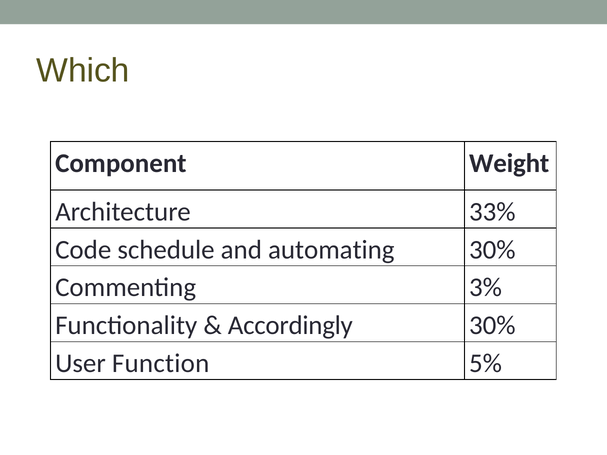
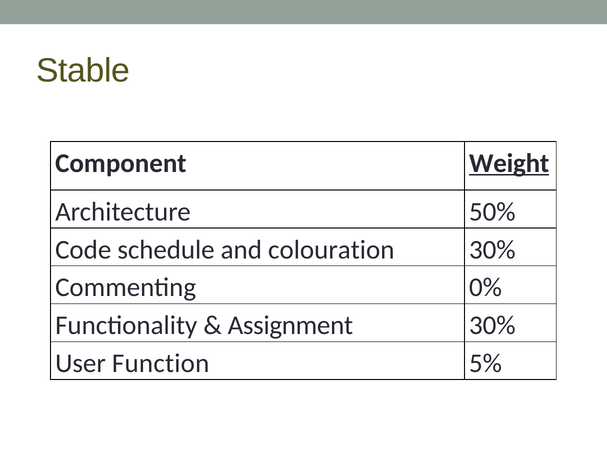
Which: Which -> Stable
Weight underline: none -> present
33%: 33% -> 50%
automating: automating -> colouration
3%: 3% -> 0%
Accordingly: Accordingly -> Assignment
